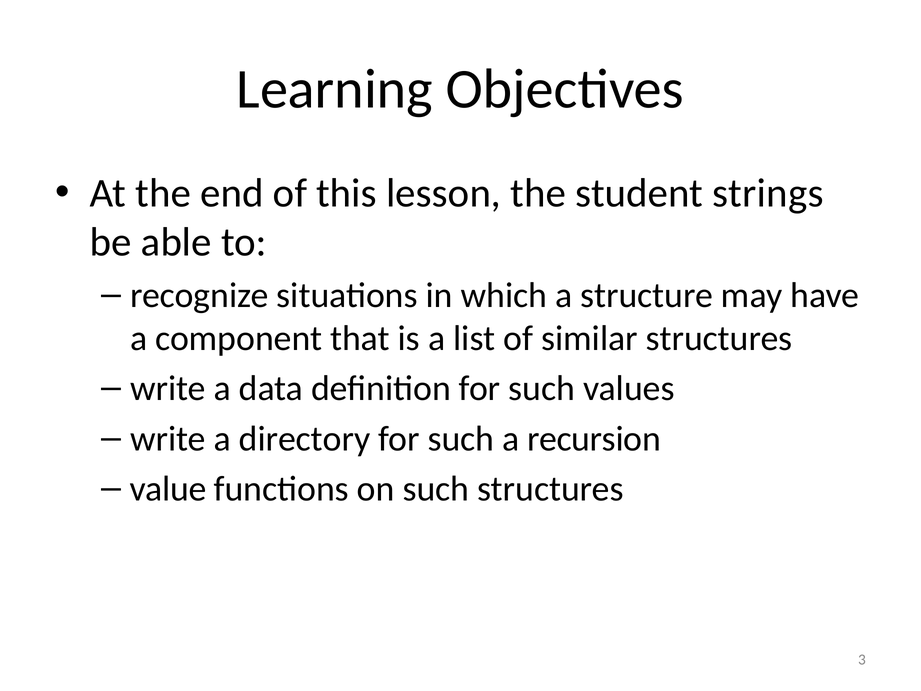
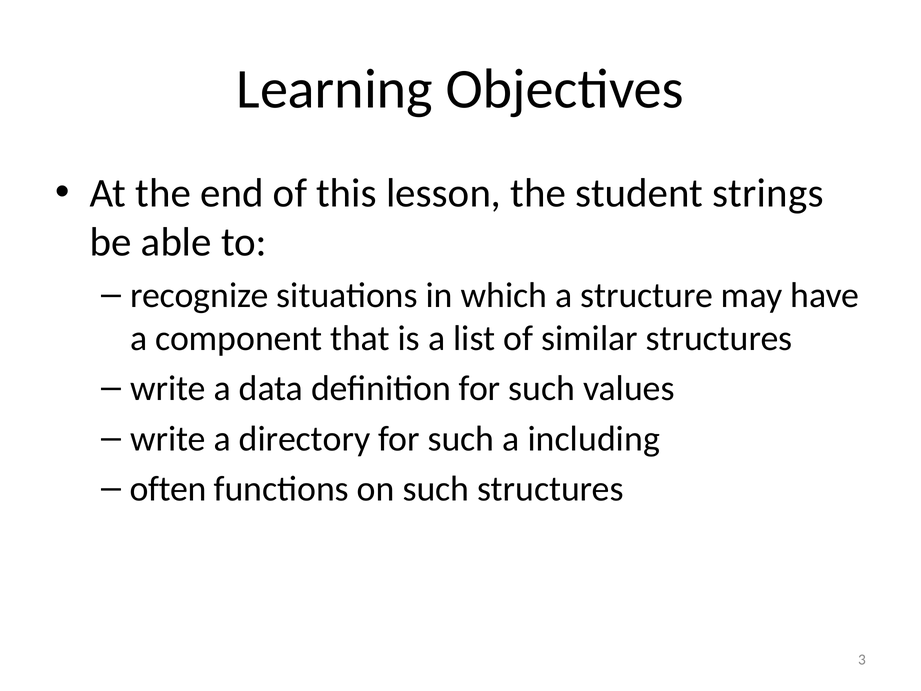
recursion: recursion -> including
value: value -> often
